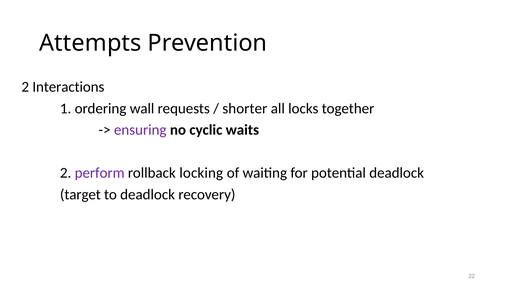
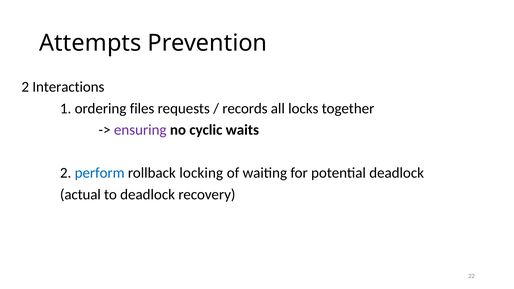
wall: wall -> files
shorter: shorter -> records
perform colour: purple -> blue
target: target -> actual
